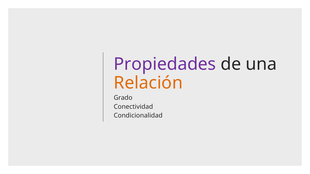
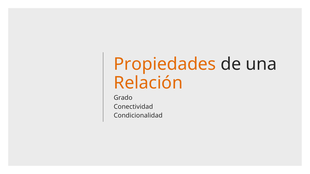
Propiedades colour: purple -> orange
